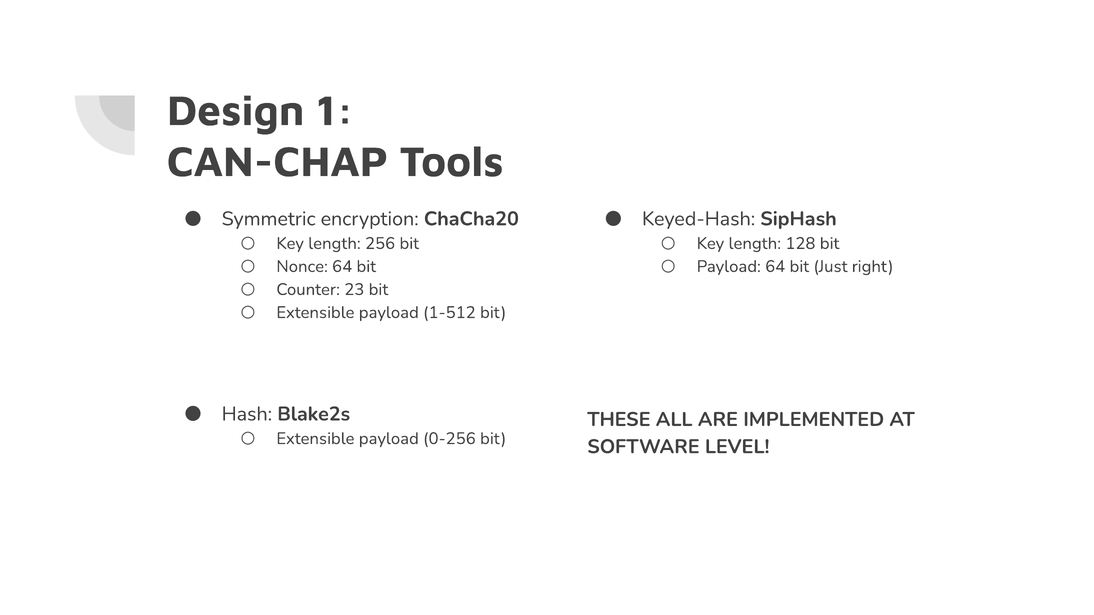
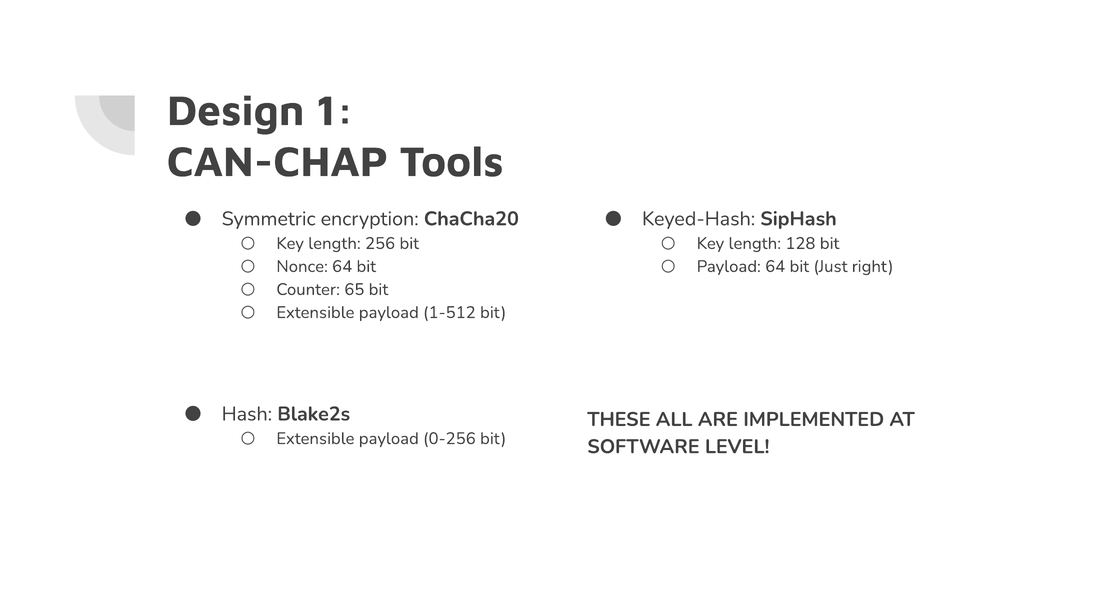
23: 23 -> 65
